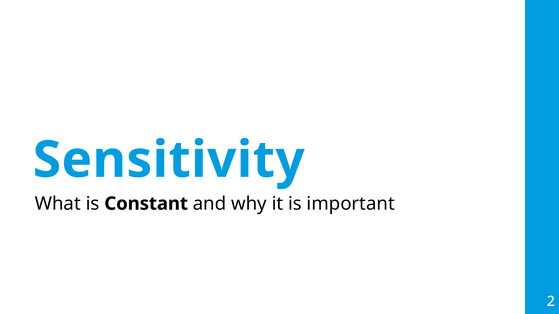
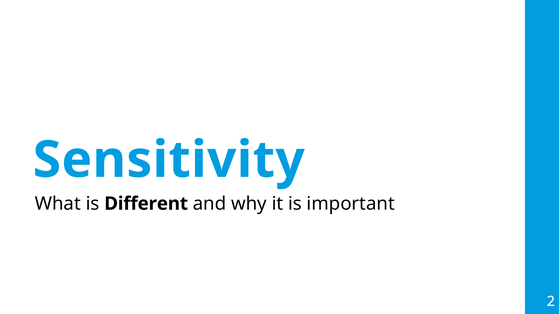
Constant: Constant -> Different
